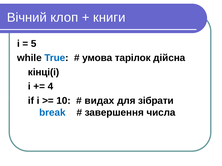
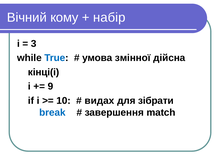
клоп: клоп -> кому
книги: книги -> набір
5: 5 -> 3
тарілок: тарілок -> змінної
4: 4 -> 9
числа: числа -> match
